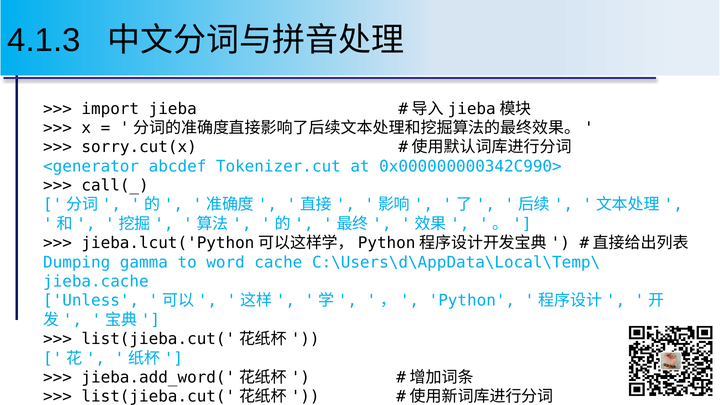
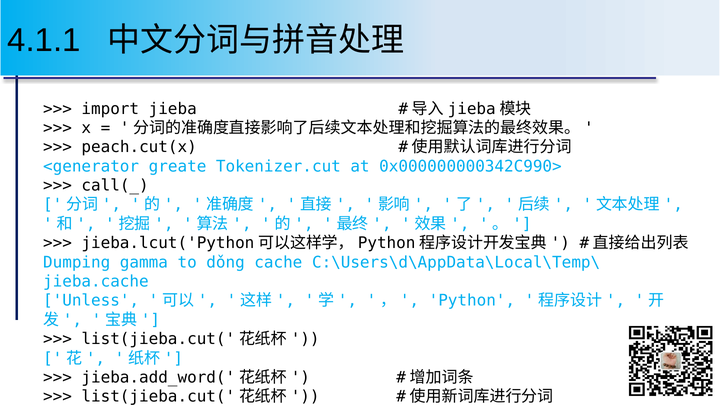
4.1.3: 4.1.3 -> 4.1.1
sorry.cut(x: sorry.cut(x -> peach.cut(x
abcdef: abcdef -> greate
word: word -> dǒng
